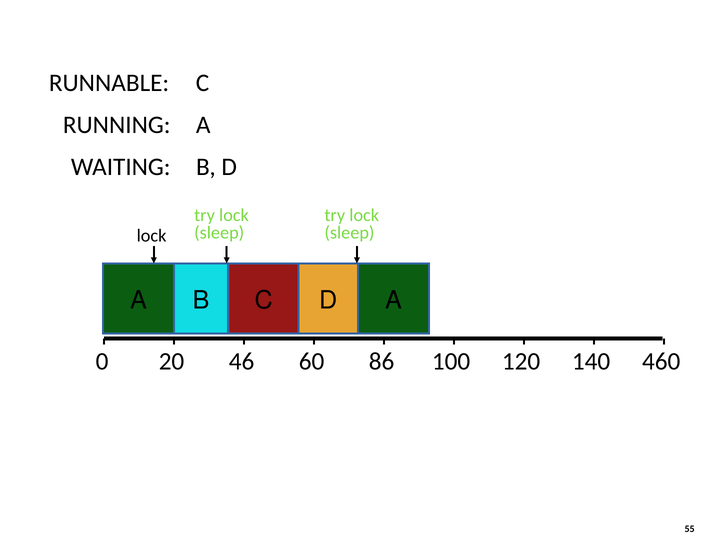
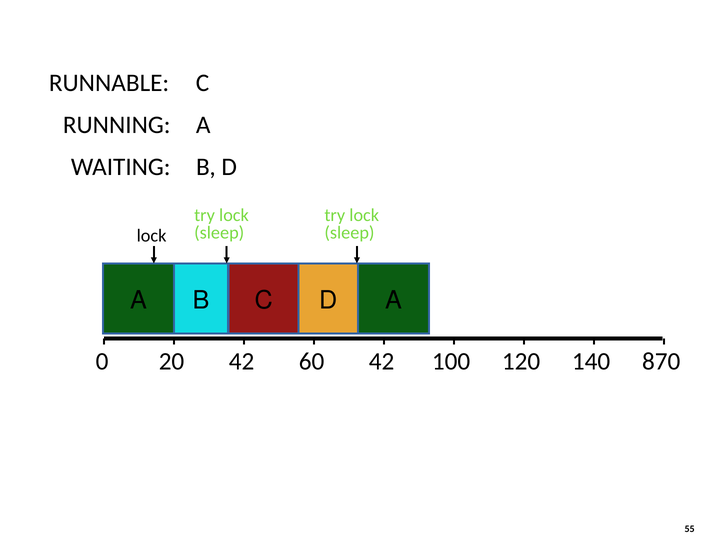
20 46: 46 -> 42
60 86: 86 -> 42
460: 460 -> 870
